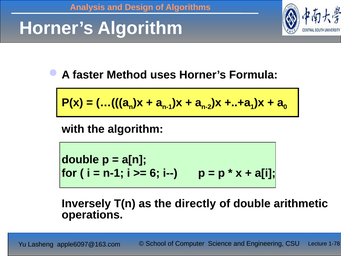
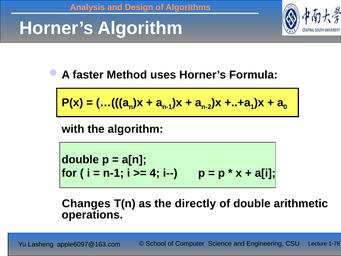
6: 6 -> 4
Inversely: Inversely -> Changes
